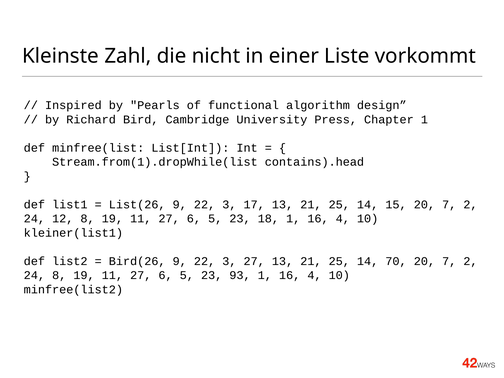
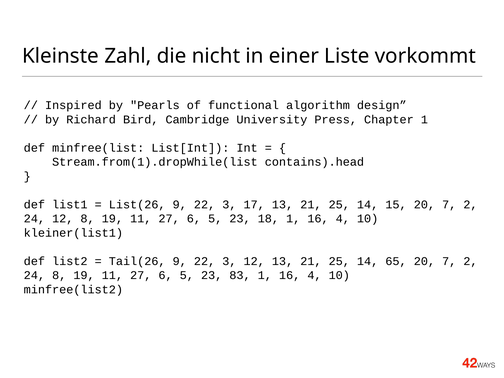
Bird(26: Bird(26 -> Tail(26
3 27: 27 -> 12
70: 70 -> 65
93: 93 -> 83
